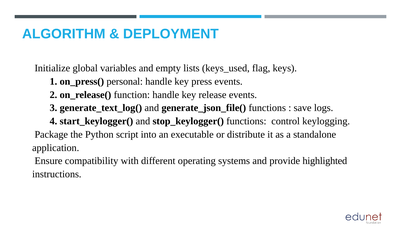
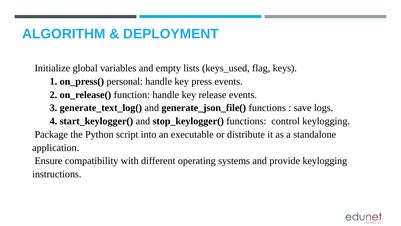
provide highlighted: highlighted -> keylogging
